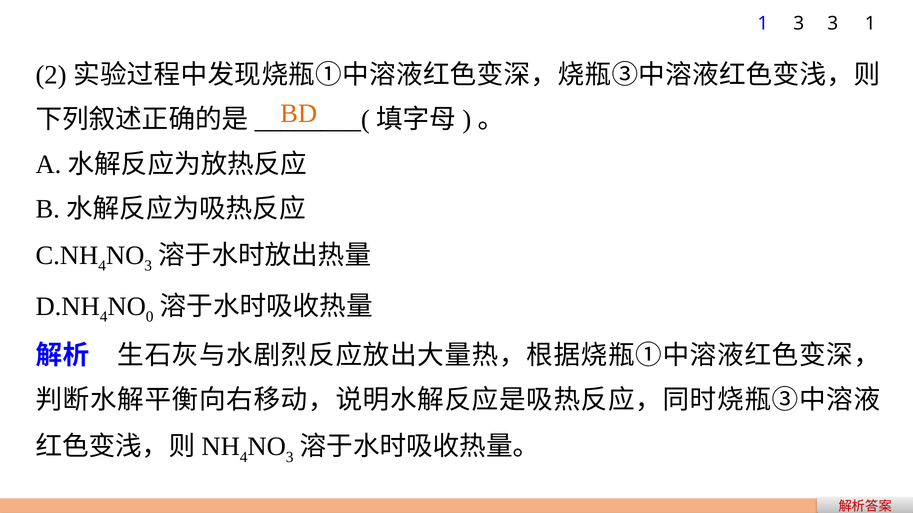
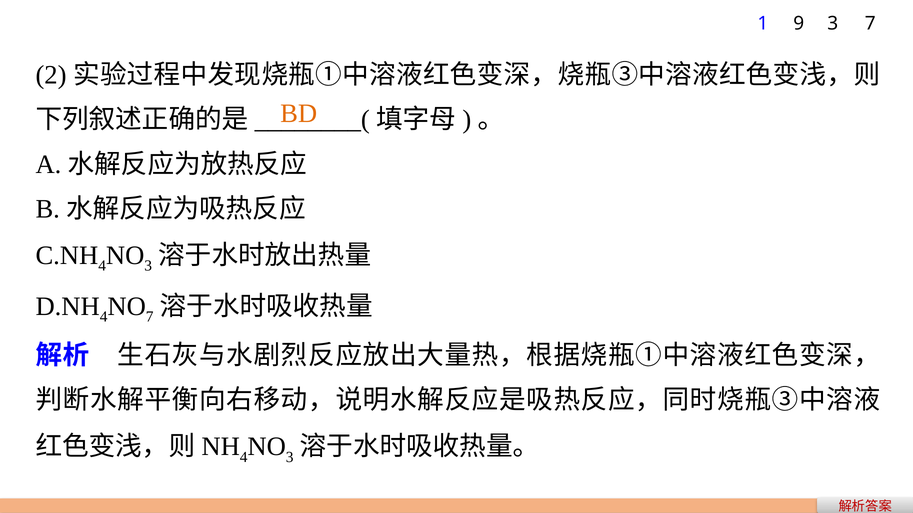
1 3: 3 -> 9
3 1: 1 -> 7
0 at (150, 317): 0 -> 7
